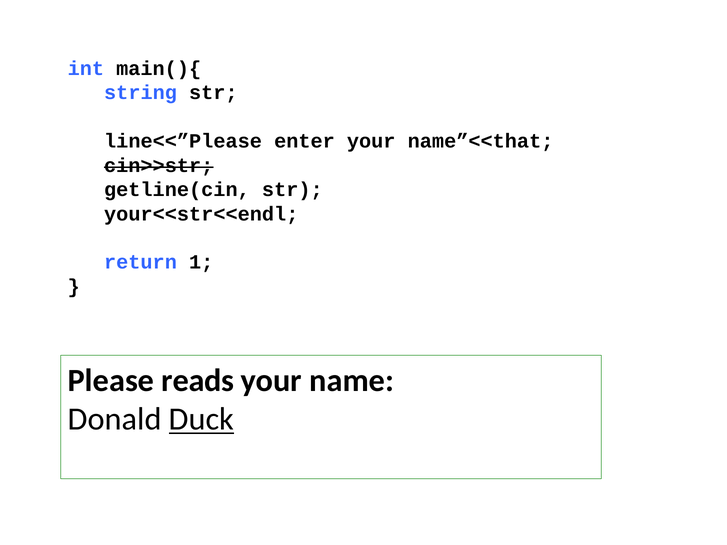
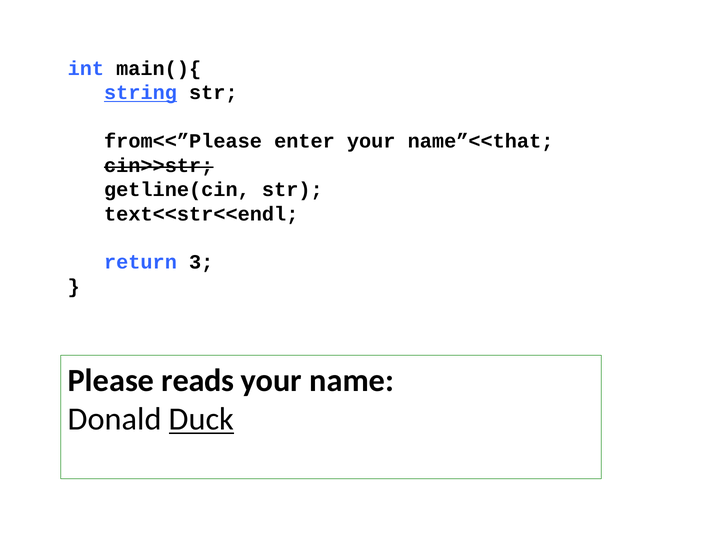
string underline: none -> present
line<<”Please: line<<”Please -> from<<”Please
your<<str<<endl: your<<str<<endl -> text<<str<<endl
1: 1 -> 3
